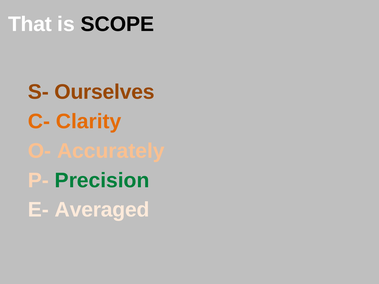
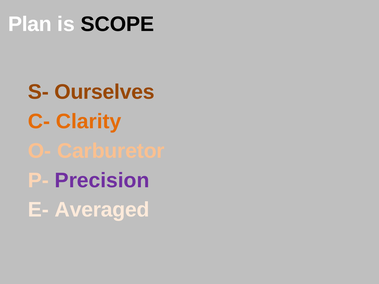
That: That -> Plan
Accurately: Accurately -> Carburetor
Precision colour: green -> purple
